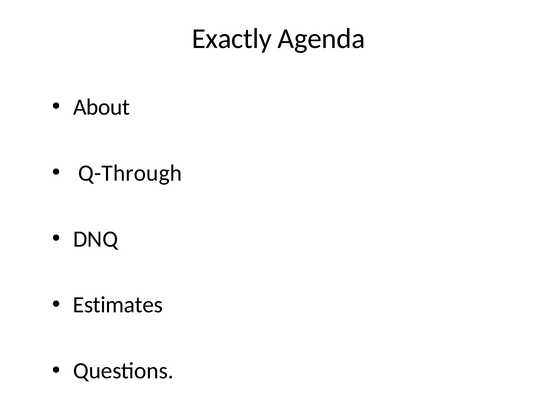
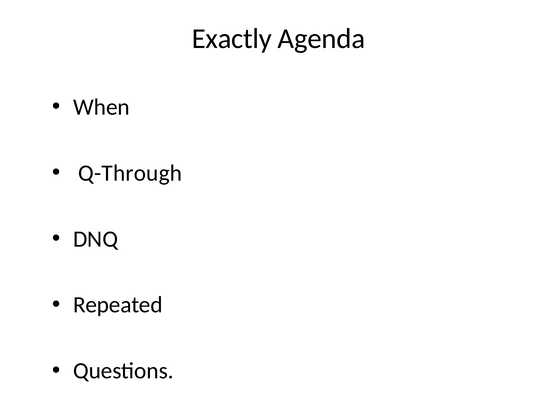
About: About -> When
Estimates: Estimates -> Repeated
